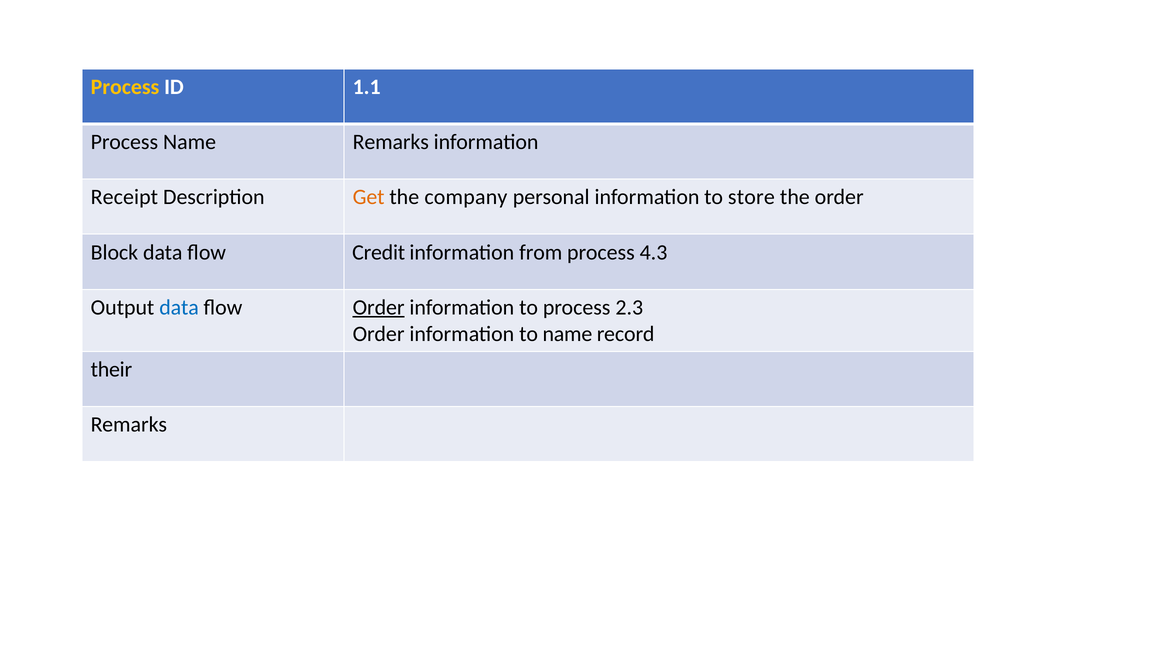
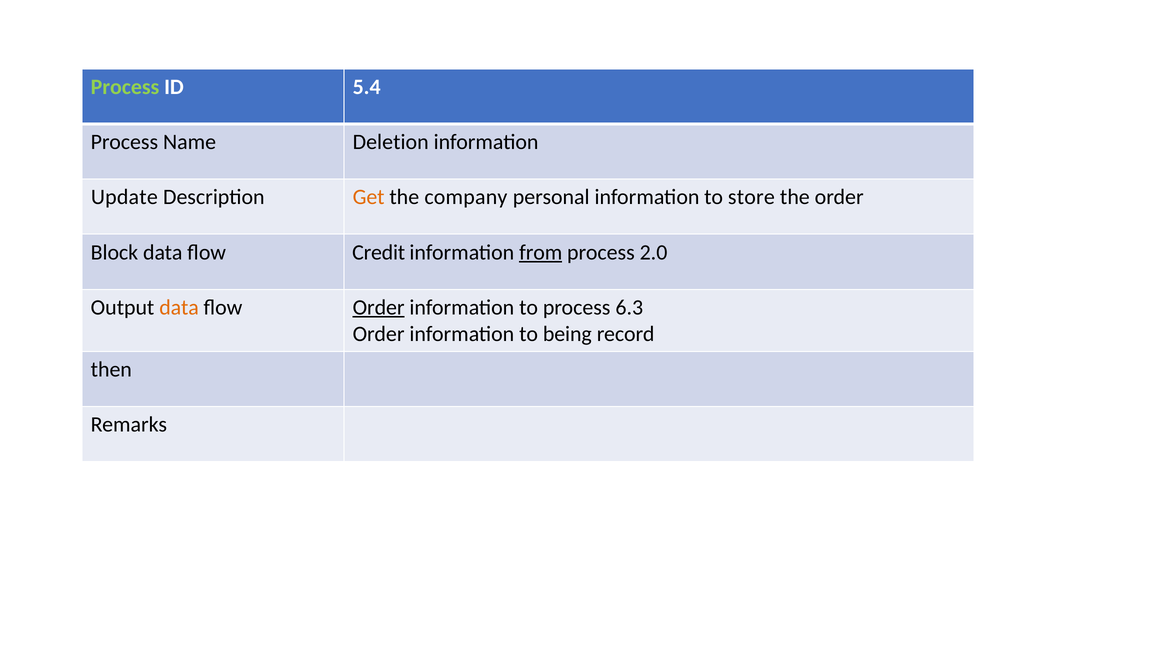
Process at (125, 87) colour: yellow -> light green
1.1: 1.1 -> 5.4
Name Remarks: Remarks -> Deletion
Receipt: Receipt -> Update
from underline: none -> present
4.3: 4.3 -> 2.0
data at (179, 307) colour: blue -> orange
2.3: 2.3 -> 6.3
to name: name -> being
their: their -> then
